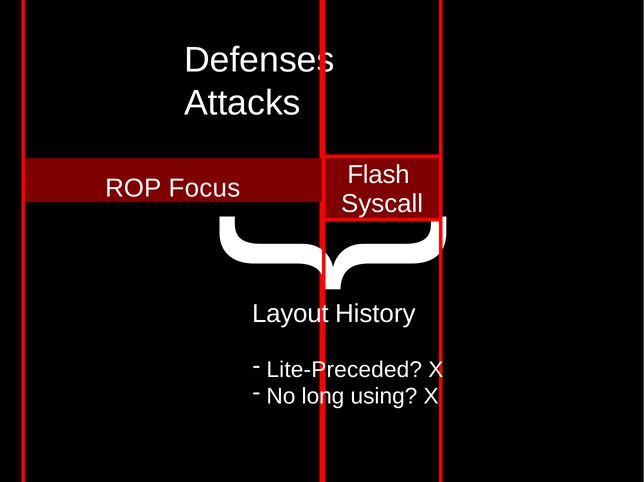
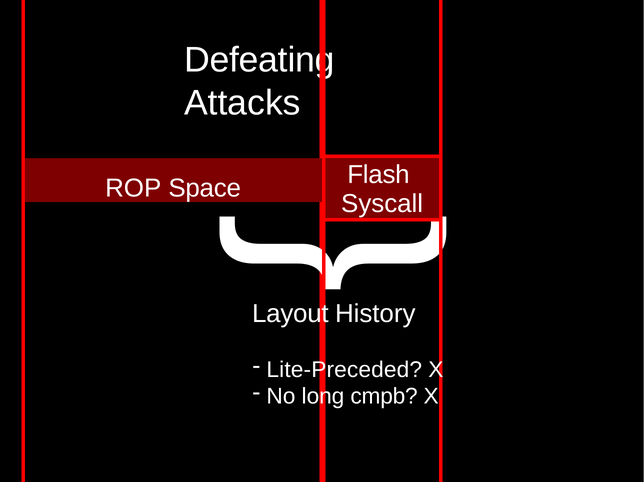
Defenses: Defenses -> Defeating
Focus: Focus -> Space
using: using -> cmpb
